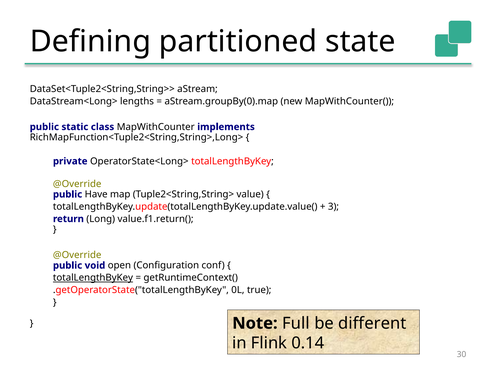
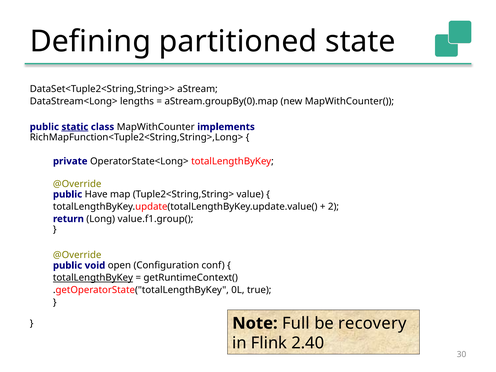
static underline: none -> present
3: 3 -> 2
value.f1.return(: value.f1.return( -> value.f1.group(
different: different -> recovery
0.14: 0.14 -> 2.40
